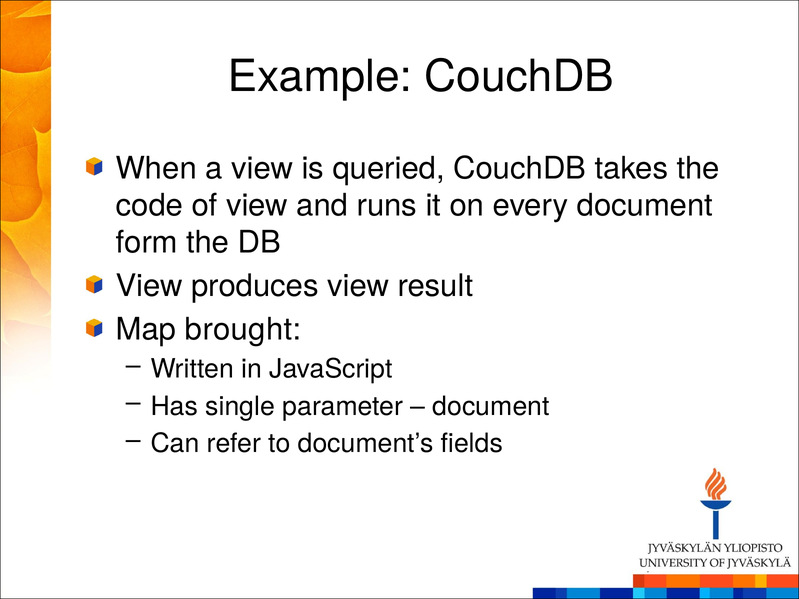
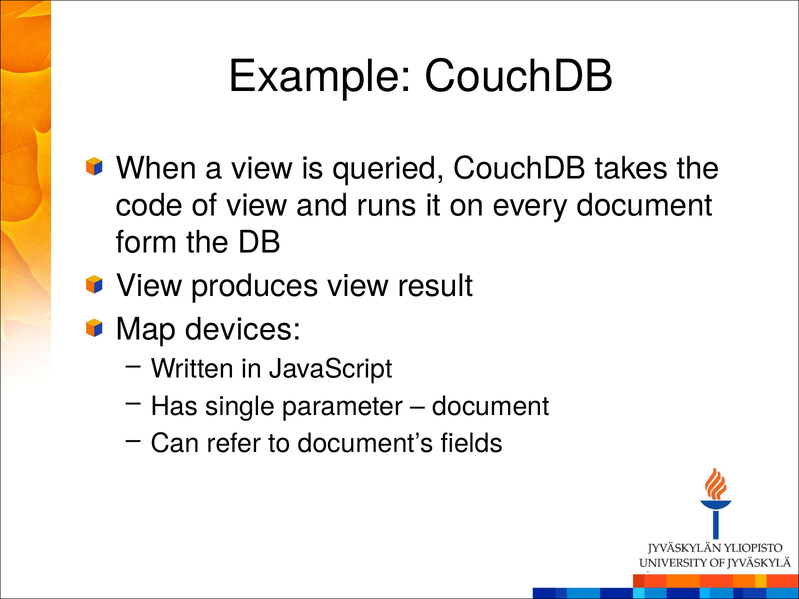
brought: brought -> devices
